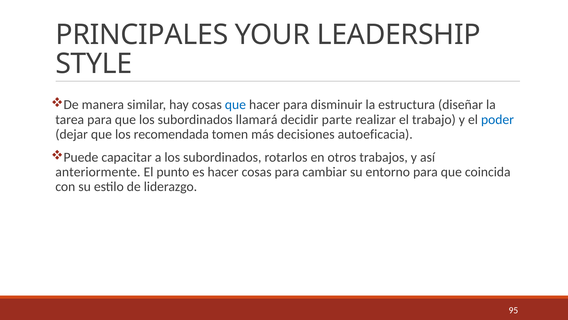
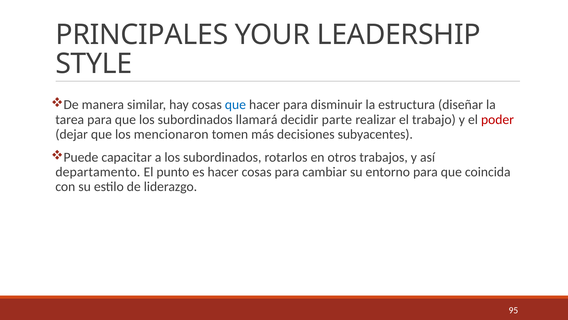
poder colour: blue -> red
recomendada: recomendada -> mencionaron
autoeficacia: autoeficacia -> subyacentes
anteriormente: anteriormente -> departamento
